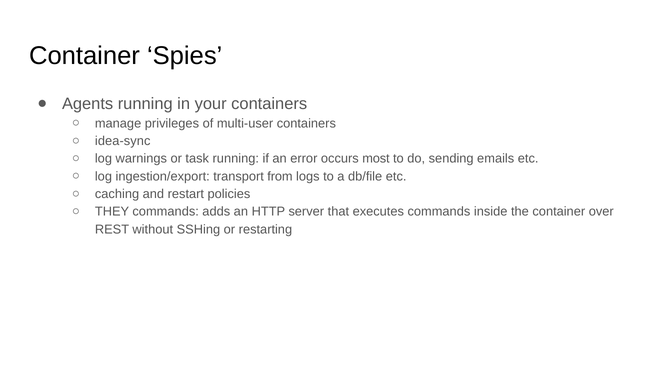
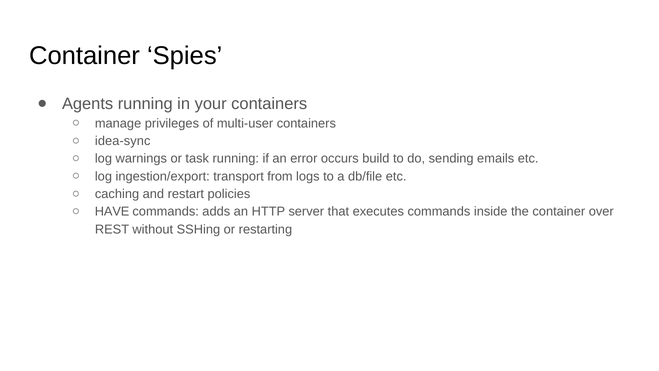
most: most -> build
THEY: THEY -> HAVE
